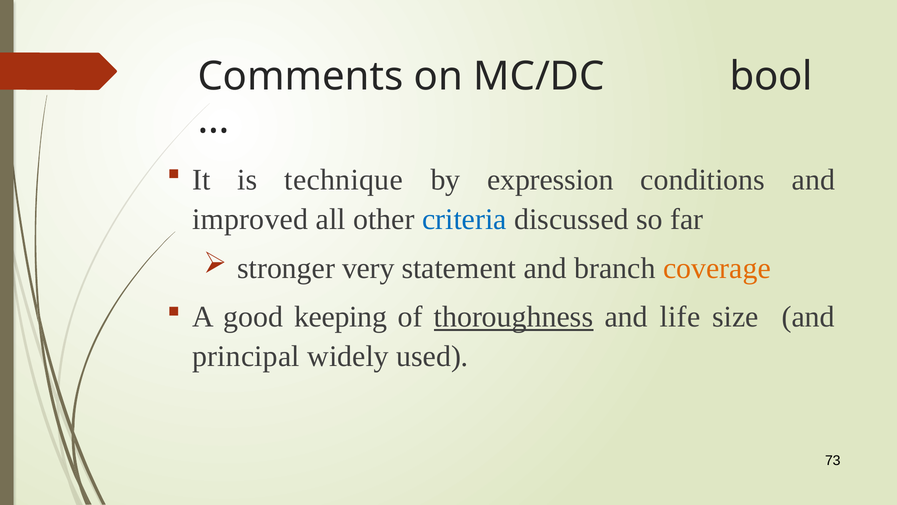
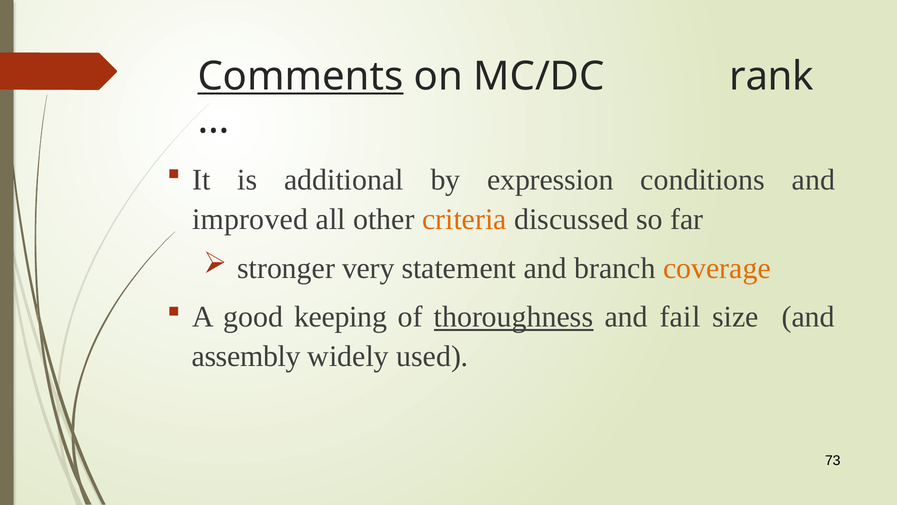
Comments underline: none -> present
bool: bool -> rank
technique: technique -> additional
criteria colour: blue -> orange
life: life -> fail
principal: principal -> assembly
